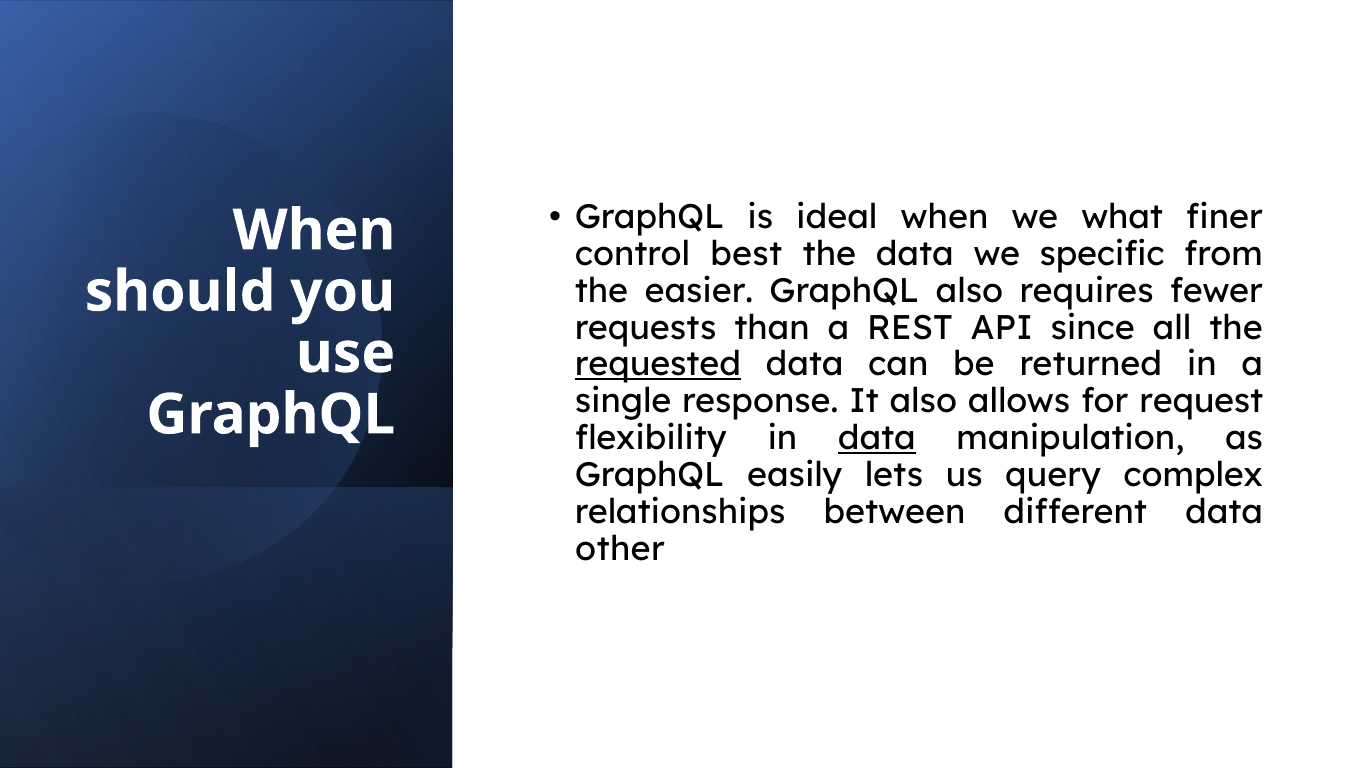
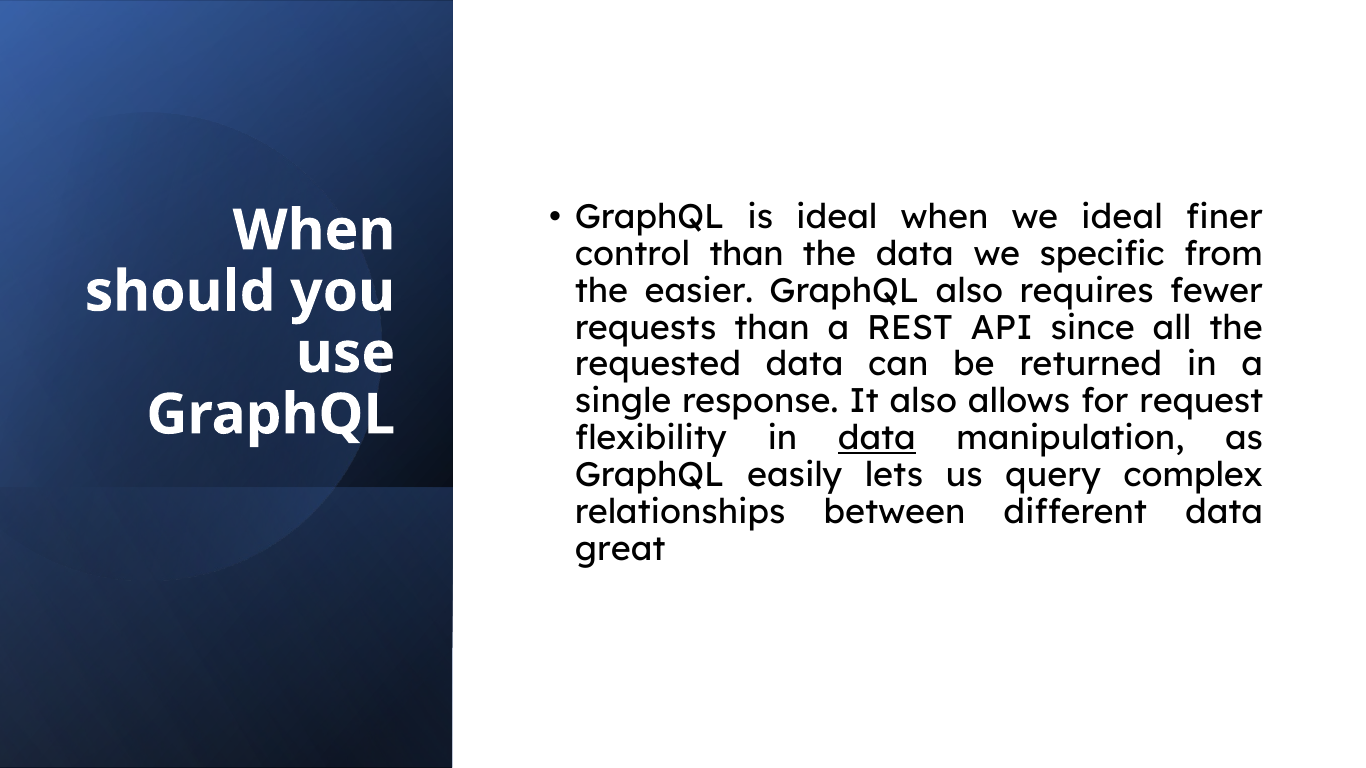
we what: what -> ideal
control best: best -> than
requested underline: present -> none
other: other -> great
